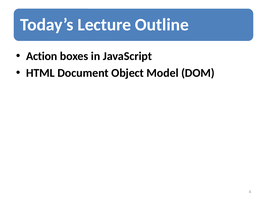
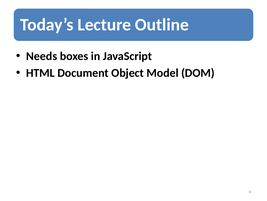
Action: Action -> Needs
